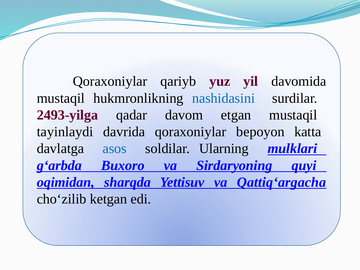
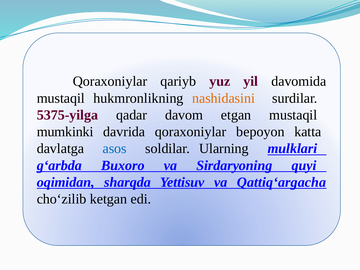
nashidasini colour: blue -> orange
2493-yilga: 2493-yilga -> 5375-yilga
tayinlaydi: tayinlaydi -> mumkinki
